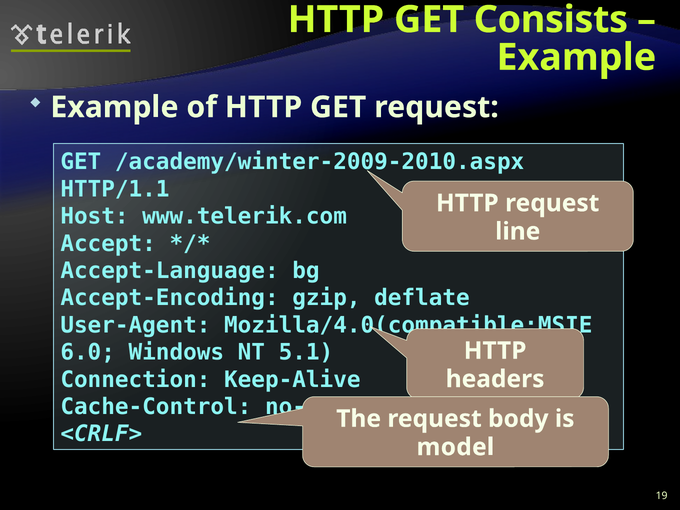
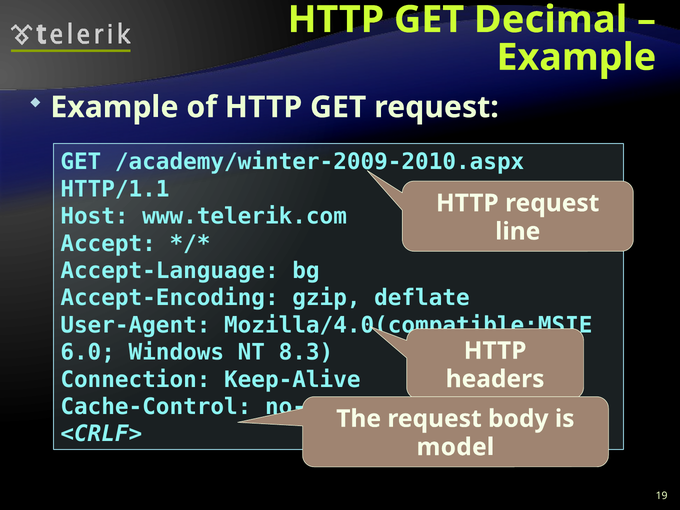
Consists: Consists -> Decimal
5.1: 5.1 -> 8.3
